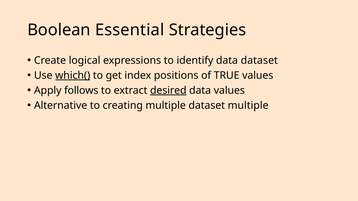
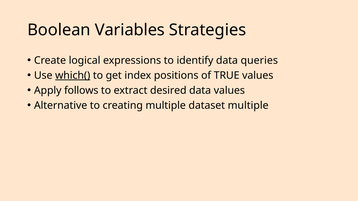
Essential: Essential -> Variables
data dataset: dataset -> queries
desired underline: present -> none
